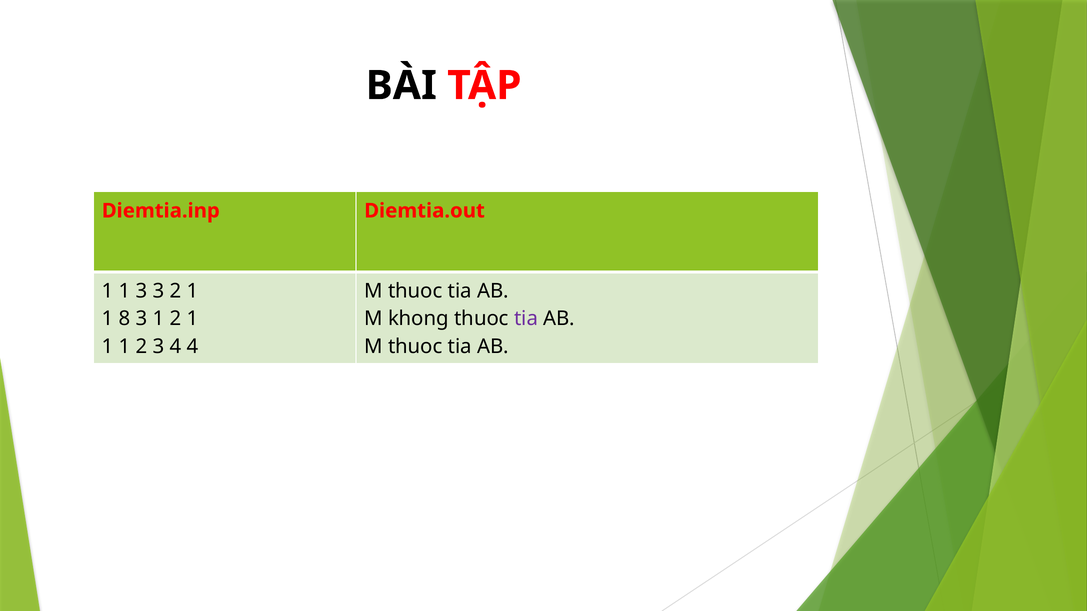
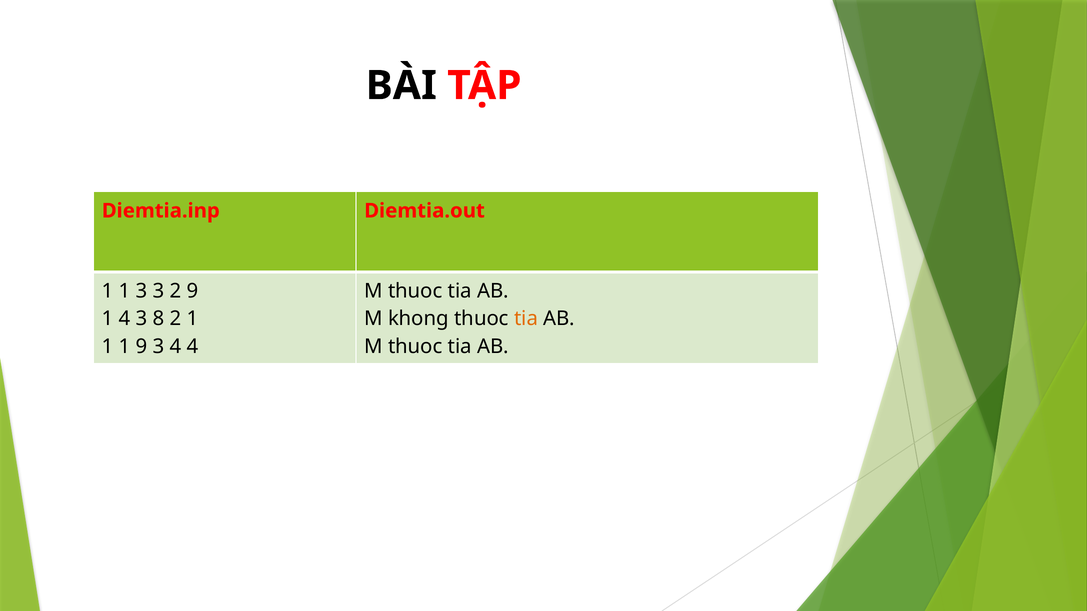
3 2 1: 1 -> 9
1 8: 8 -> 4
3 1: 1 -> 8
tia at (526, 319) colour: purple -> orange
1 1 2: 2 -> 9
